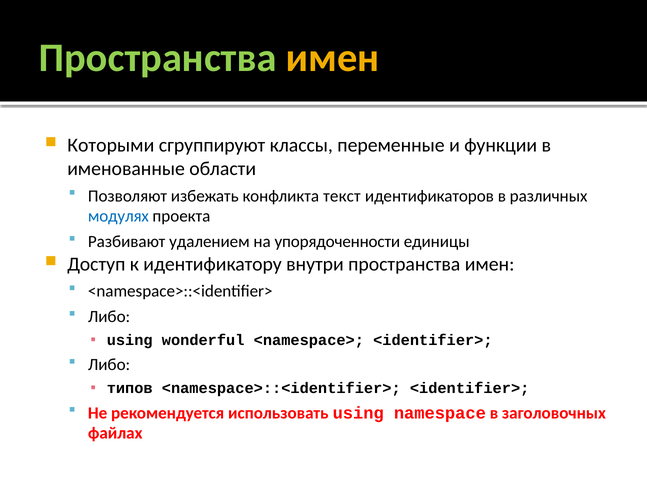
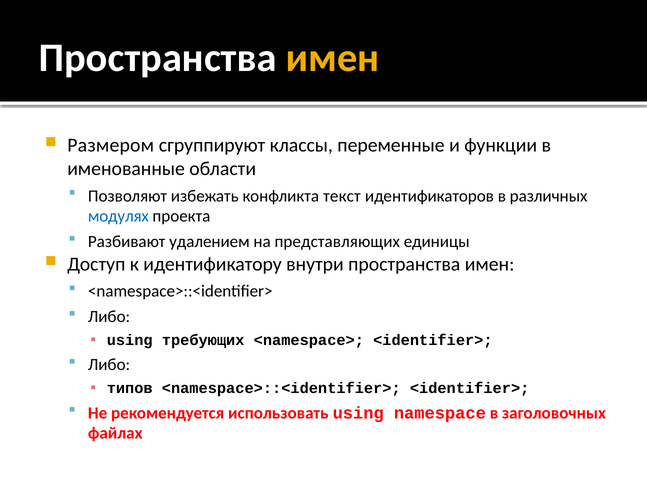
Пространства at (158, 58) colour: light green -> white
Которыми: Которыми -> Размером
упорядоченности: упорядоченности -> представляющих
wonderful: wonderful -> требующих
